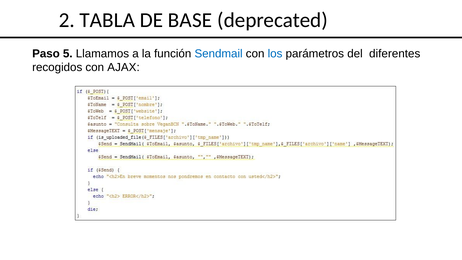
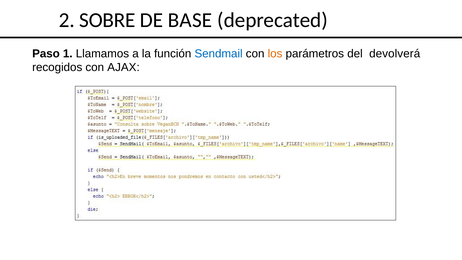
TABLA: TABLA -> SOBRE
5: 5 -> 1
los colour: blue -> orange
diferentes: diferentes -> devolverá
